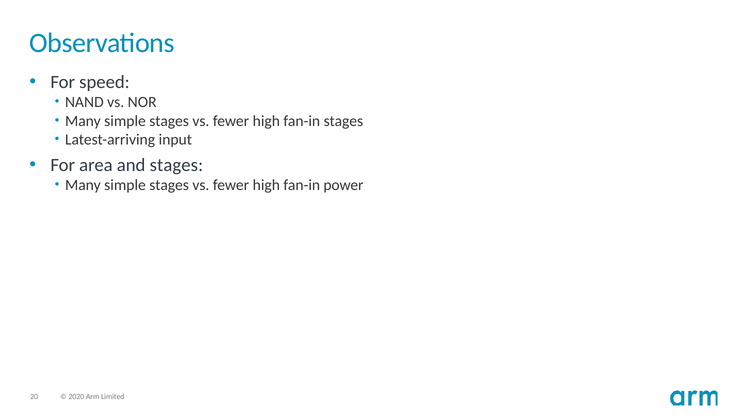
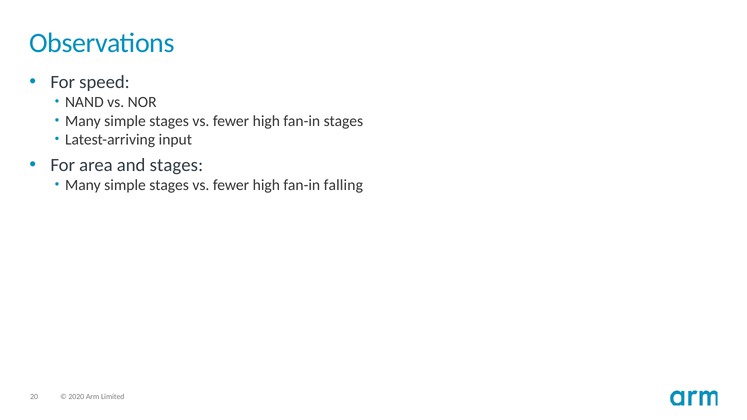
power: power -> falling
